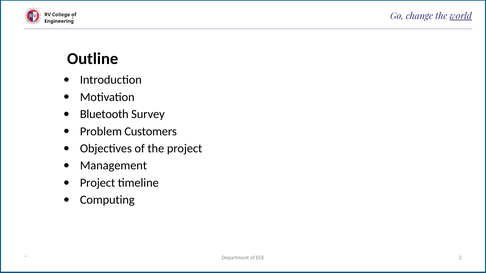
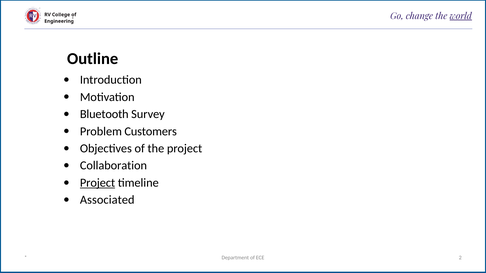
Management: Management -> Collaboration
Project at (98, 183) underline: none -> present
Computing: Computing -> Associated
